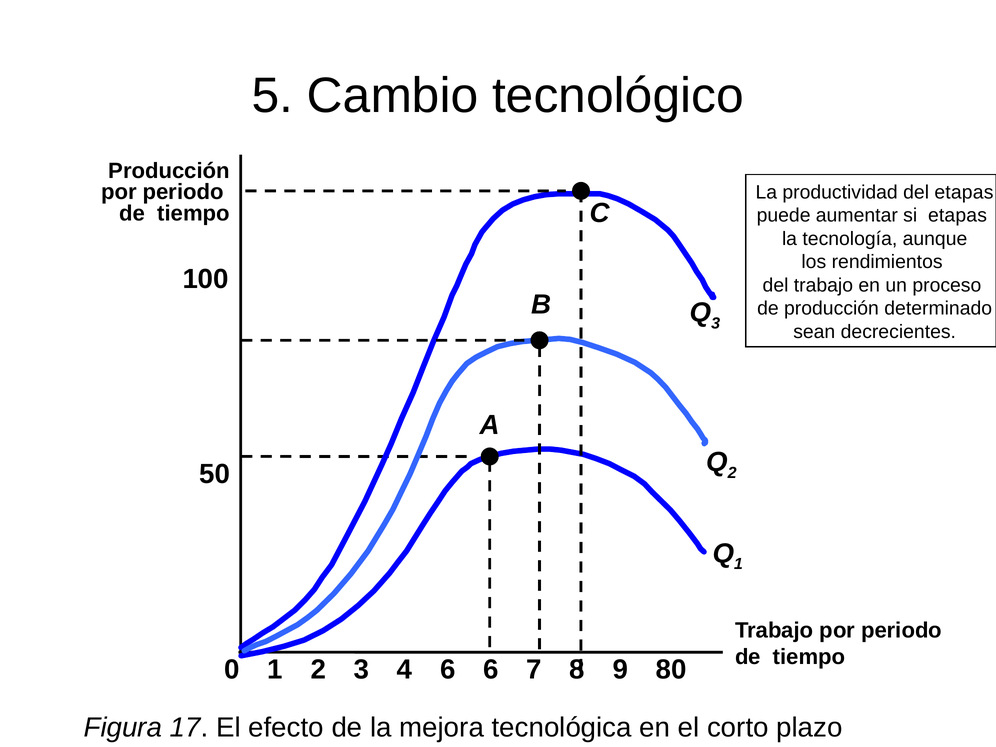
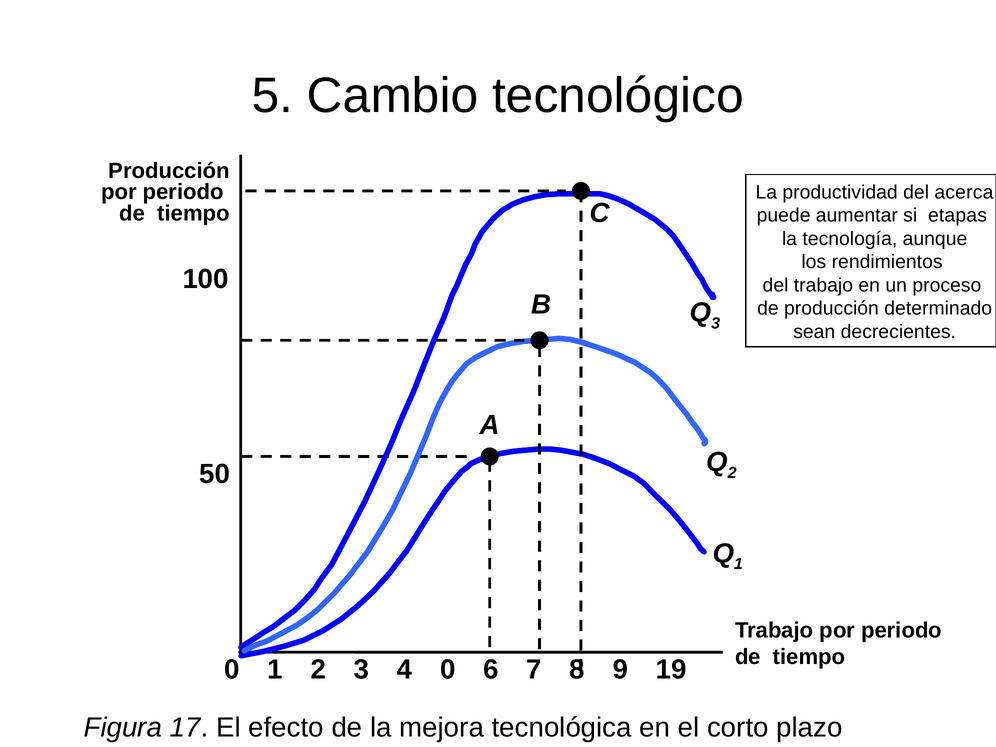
del etapas: etapas -> acerca
4 6: 6 -> 0
80: 80 -> 19
